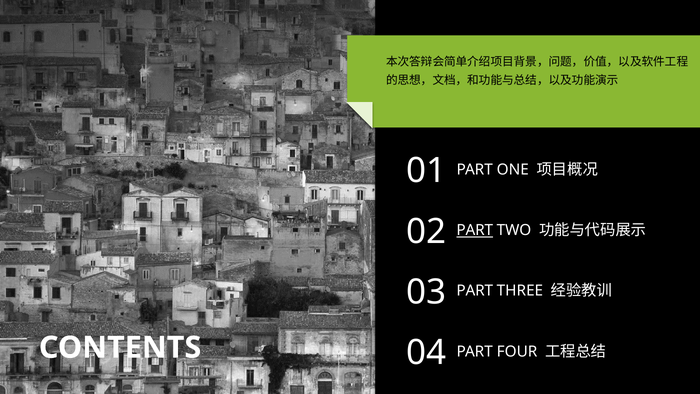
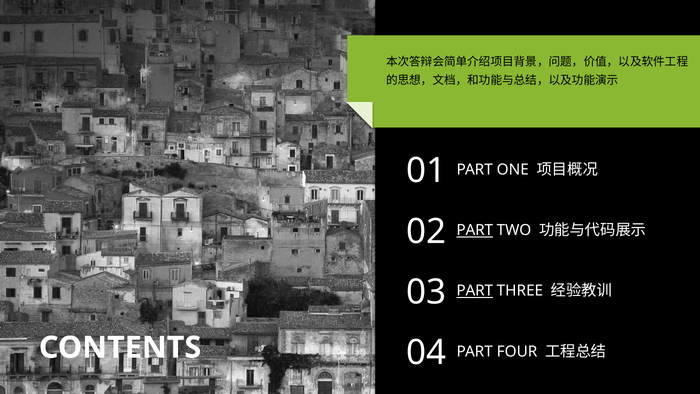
PART at (475, 291) underline: none -> present
